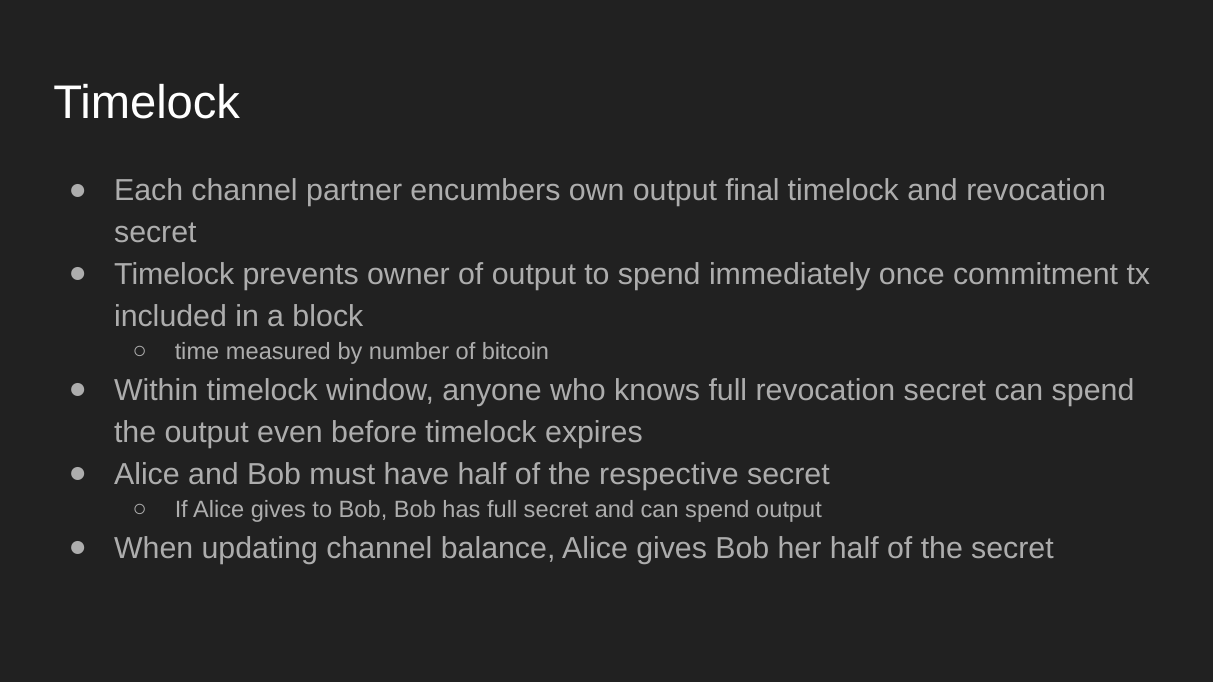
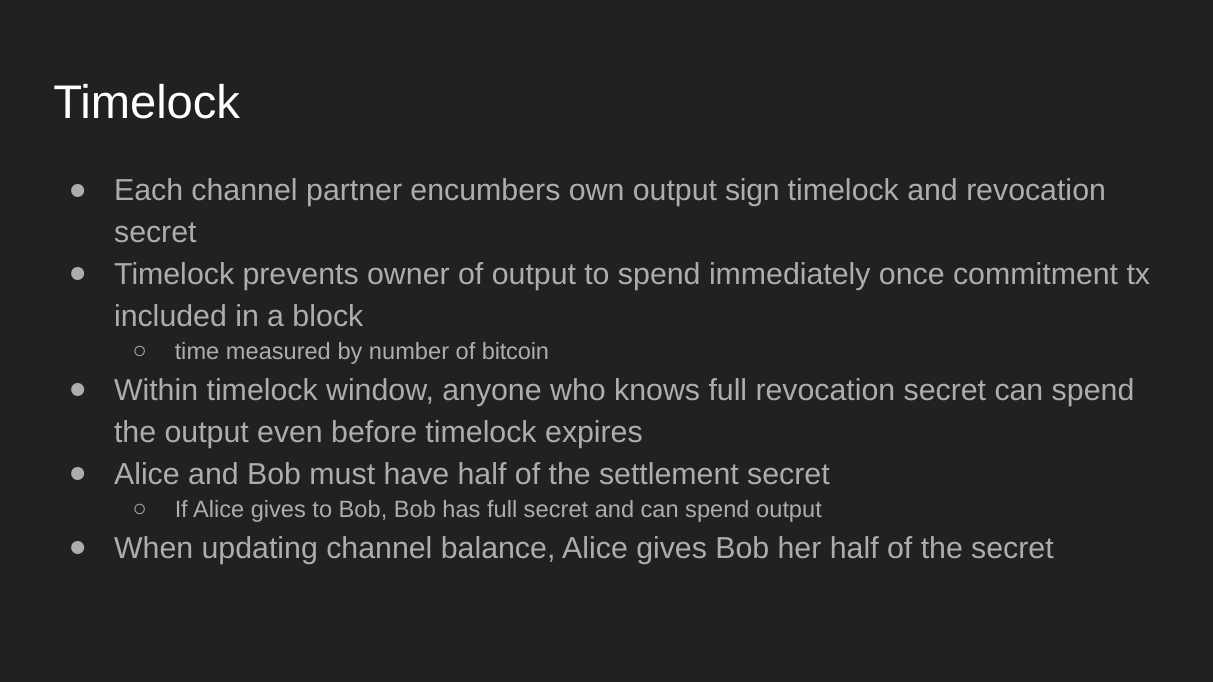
final: final -> sign
respective: respective -> settlement
